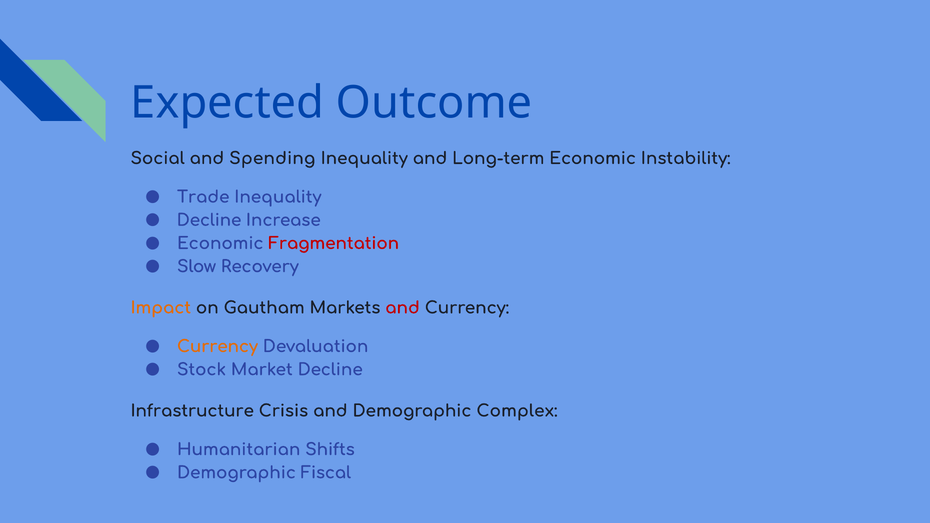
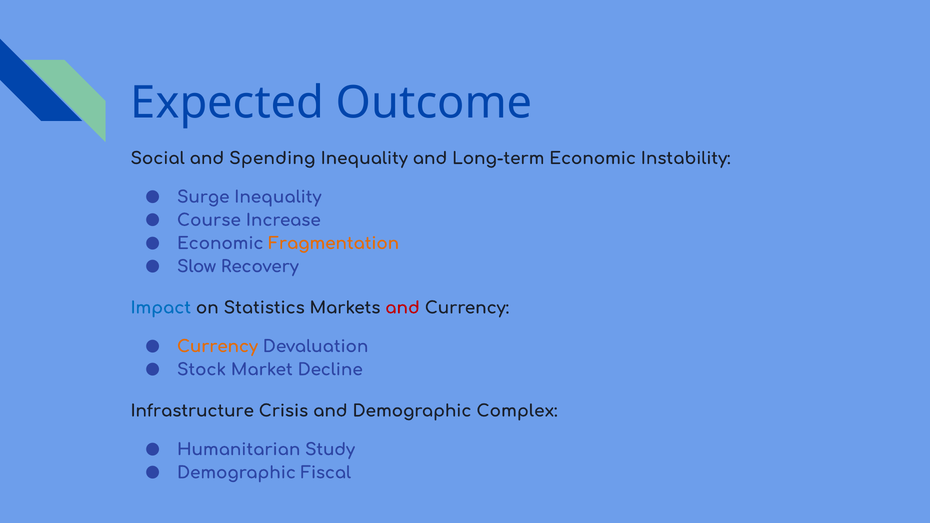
Trade: Trade -> Surge
Decline at (209, 220): Decline -> Course
Fragmentation colour: red -> orange
Impact colour: orange -> blue
Gautham: Gautham -> Statistics
Shifts: Shifts -> Study
